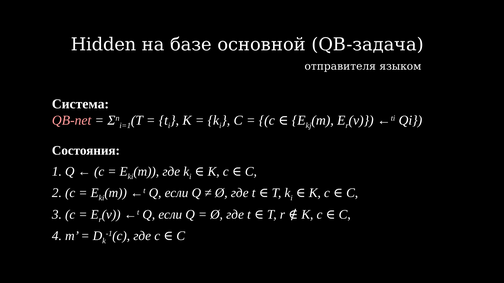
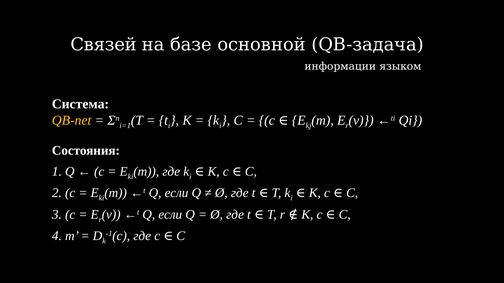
Hidden: Hidden -> Связей
отправителя: отправителя -> информации
QB-net colour: pink -> yellow
